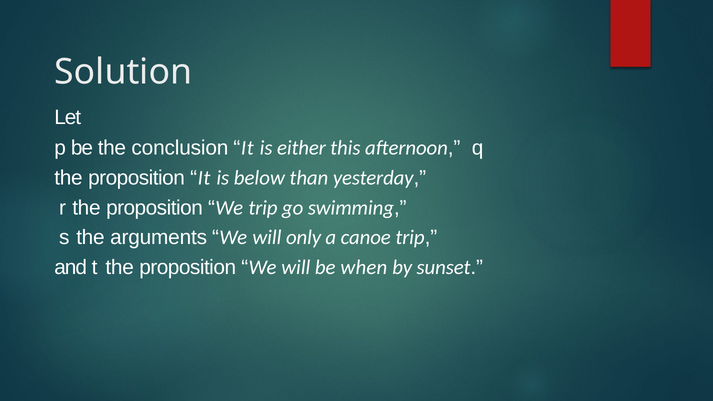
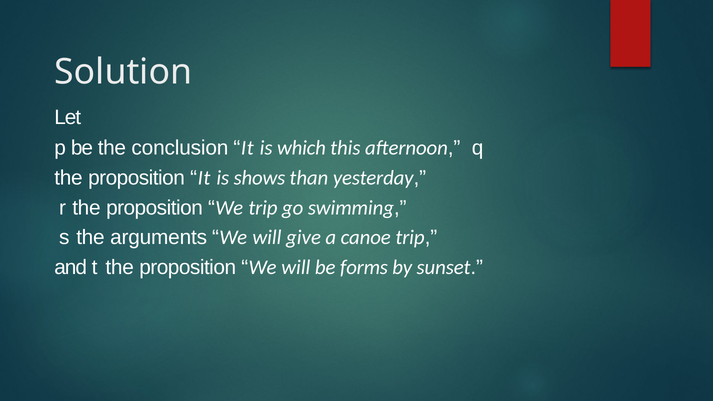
either: either -> which
below: below -> shows
only: only -> give
when: when -> forms
